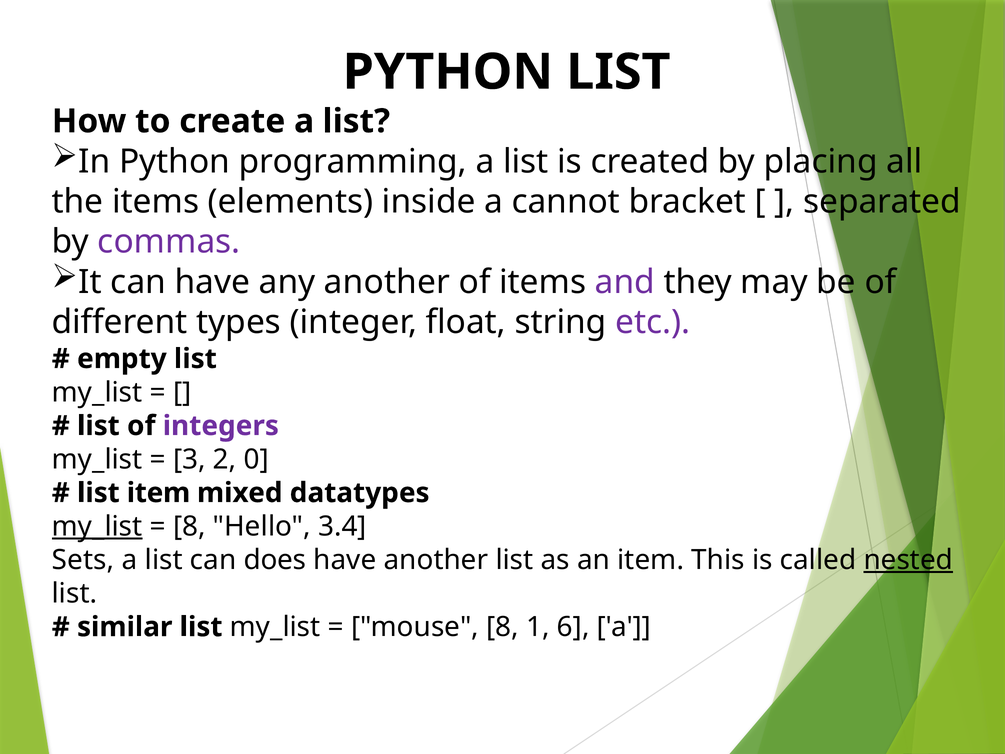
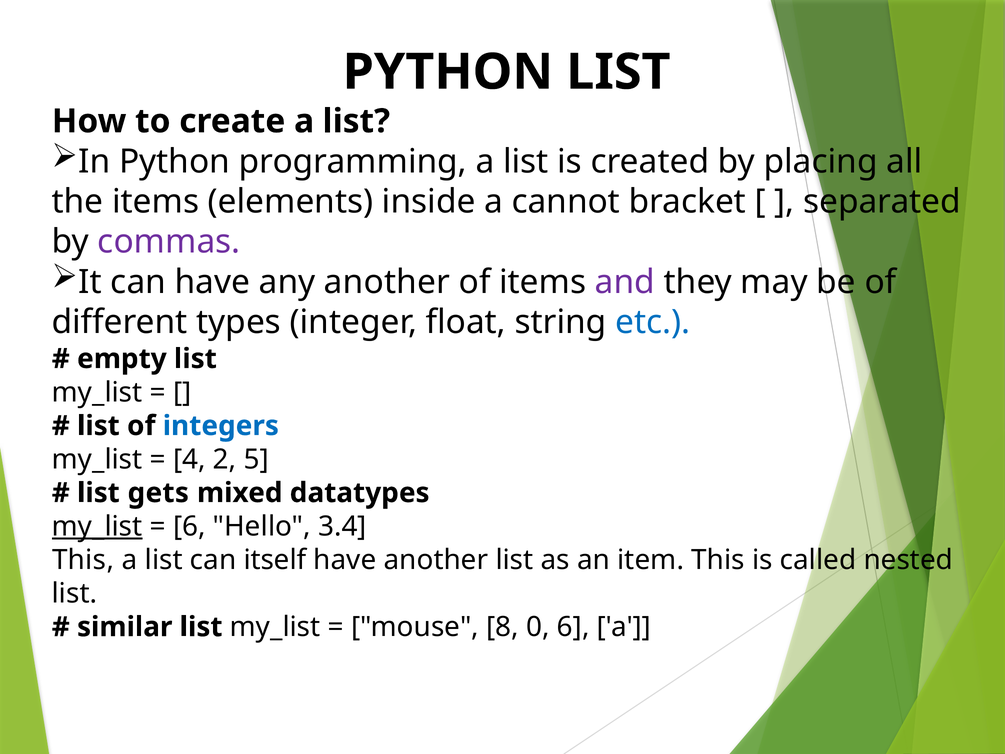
etc colour: purple -> blue
integers colour: purple -> blue
3: 3 -> 4
0: 0 -> 5
list item: item -> gets
8 at (189, 526): 8 -> 6
Sets at (83, 560): Sets -> This
does: does -> itself
nested underline: present -> none
1: 1 -> 0
